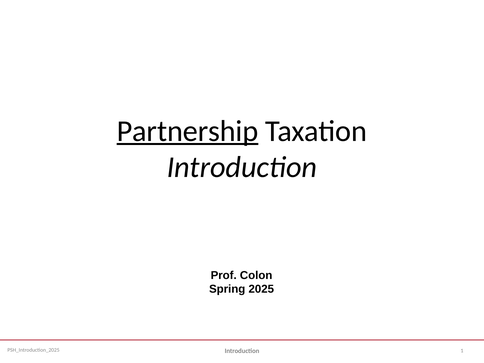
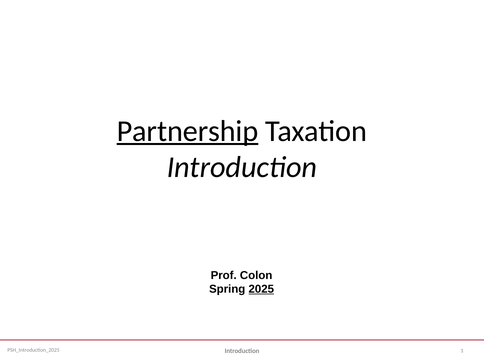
2025 underline: none -> present
